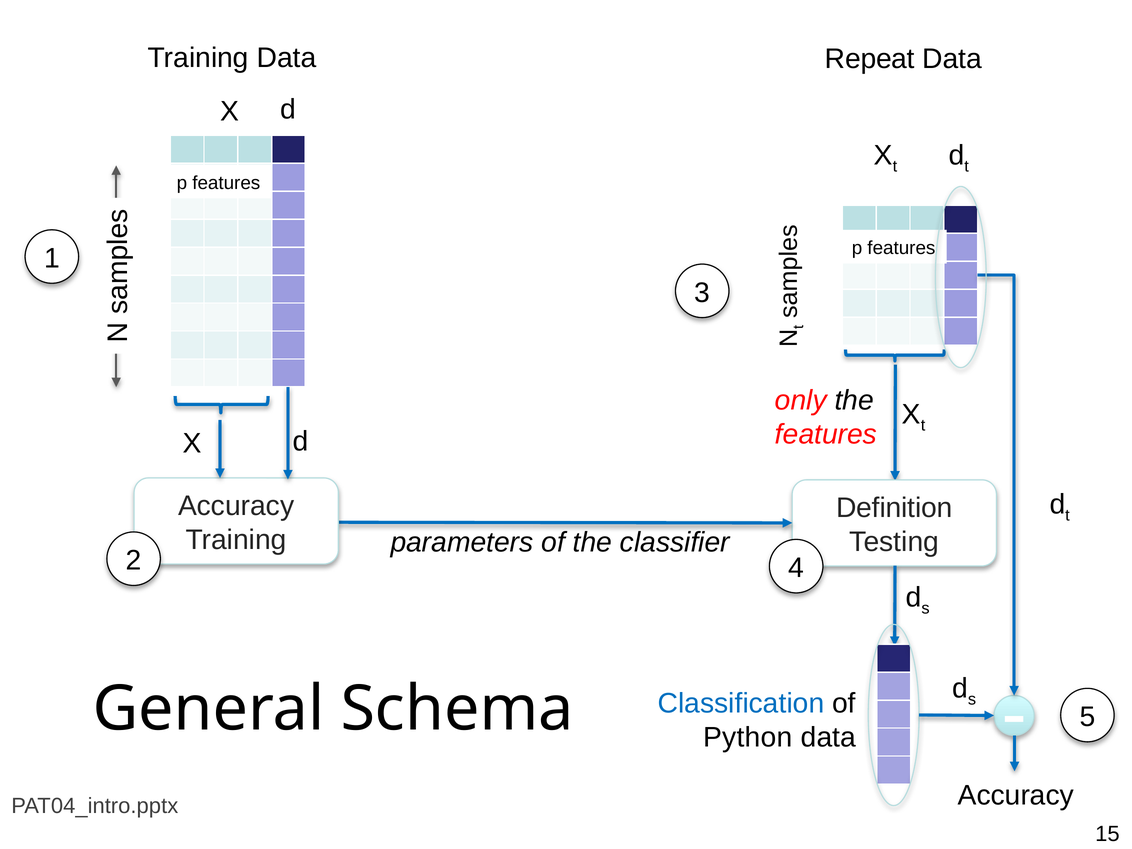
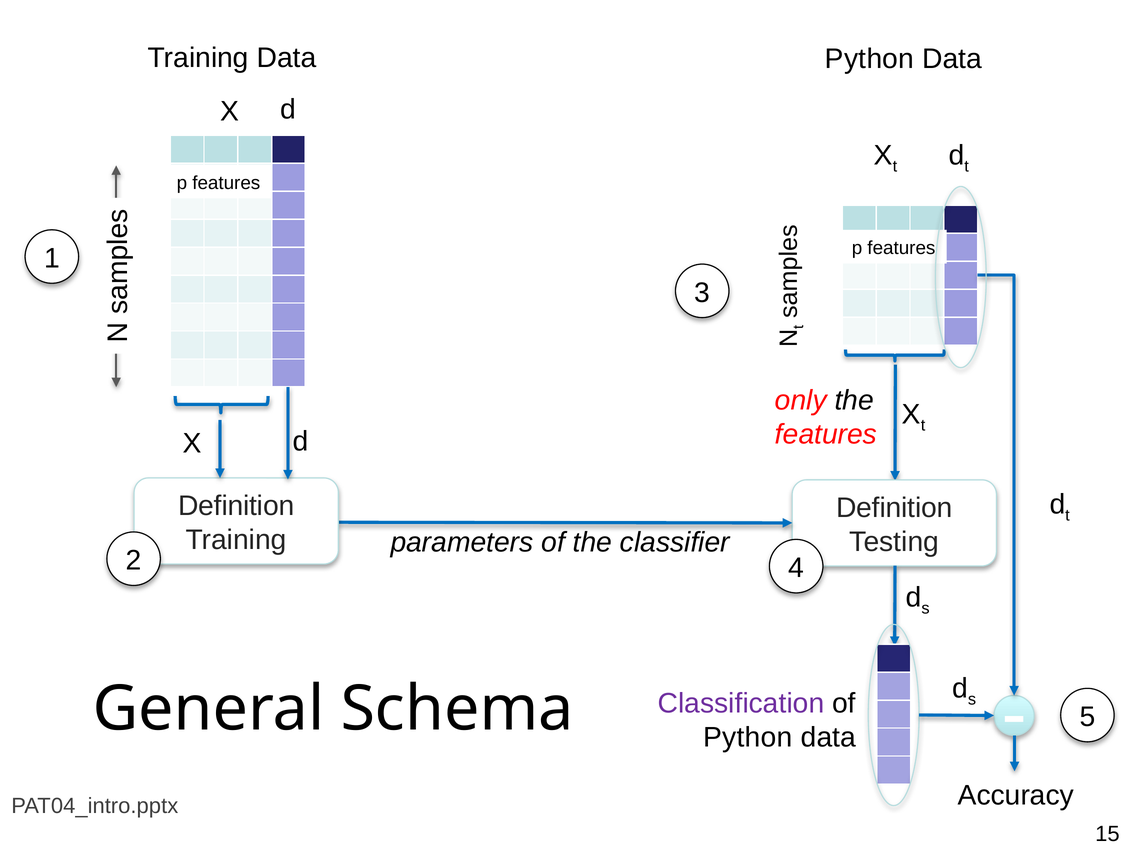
Data Repeat: Repeat -> Python
Accuracy at (236, 506): Accuracy -> Definition
Classification colour: blue -> purple
